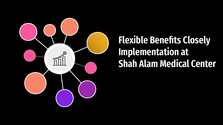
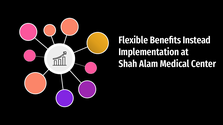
Closely: Closely -> Instead
